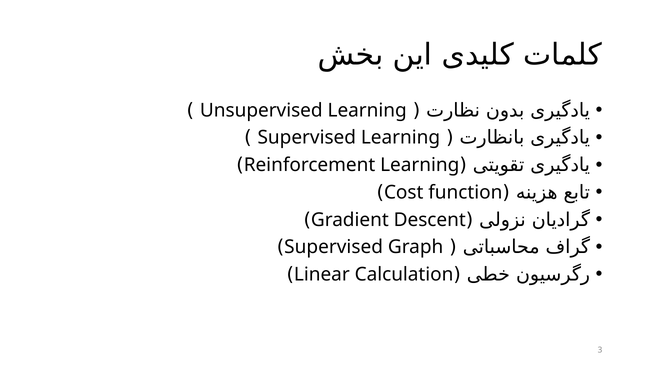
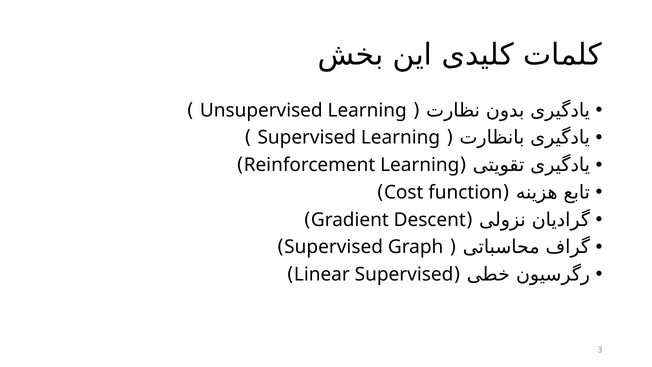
Linear Calculation: Calculation -> Supervised
